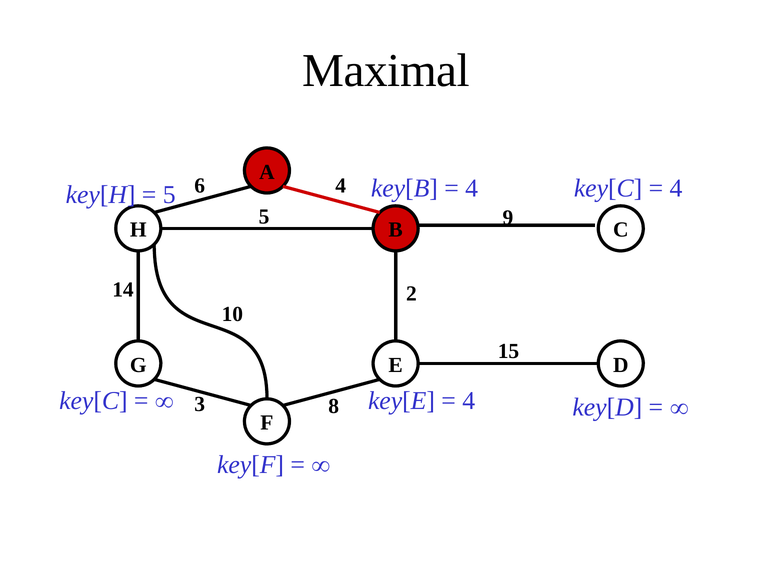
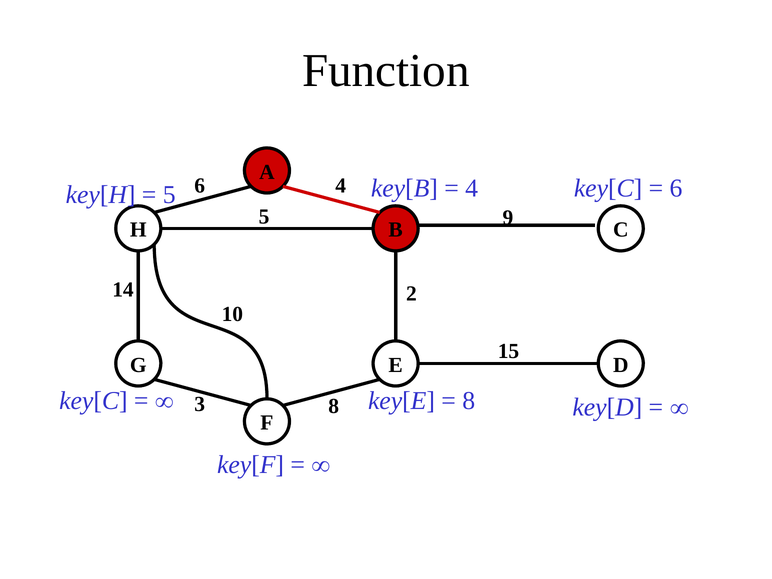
Maximal: Maximal -> Function
4 at (676, 188): 4 -> 6
4 at (469, 401): 4 -> 8
